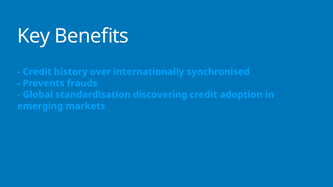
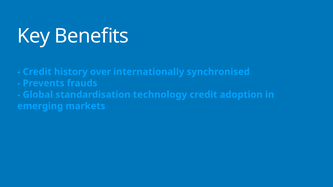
discovering: discovering -> technology
